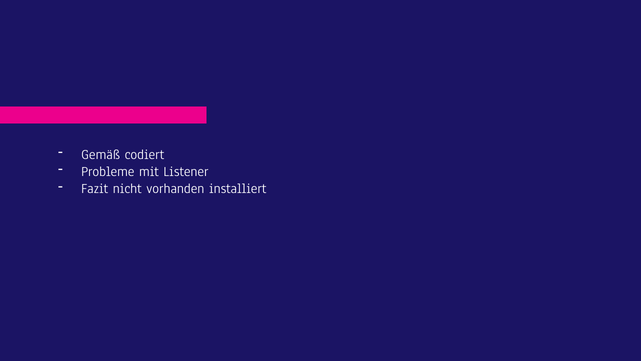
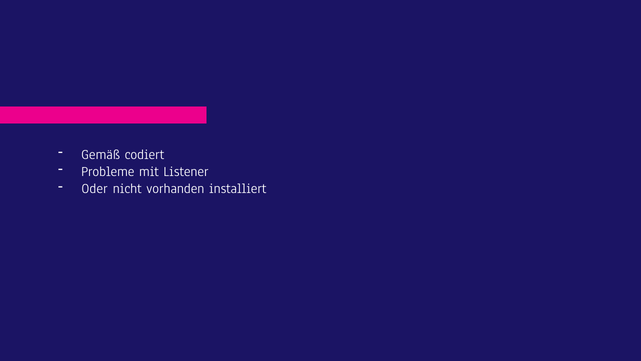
Fazit: Fazit -> Oder
